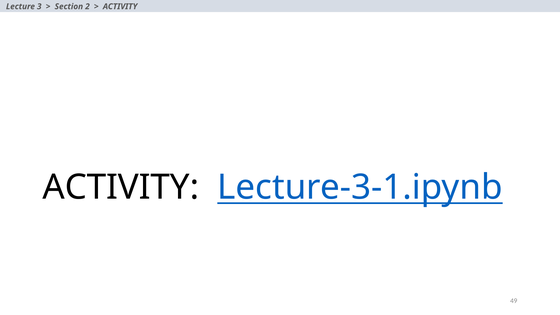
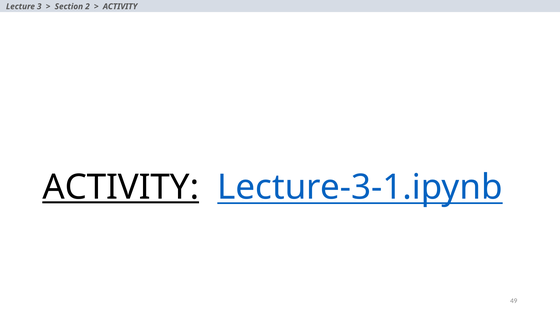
ACTIVITY at (121, 187) underline: none -> present
